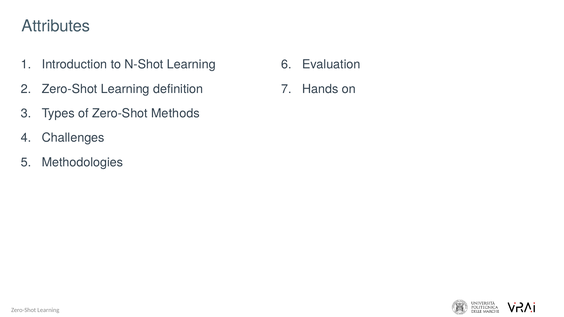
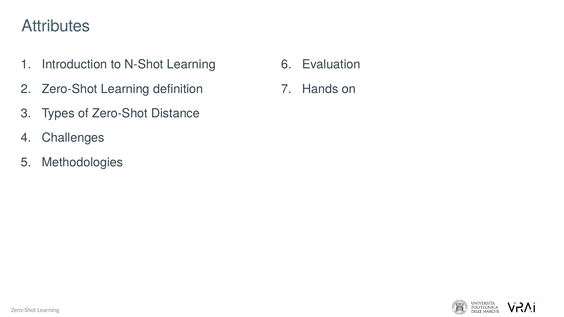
Methods: Methods -> Distance
